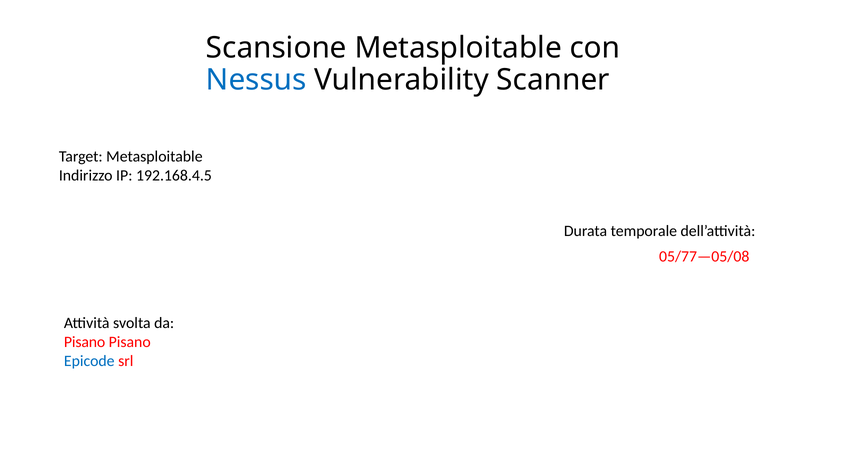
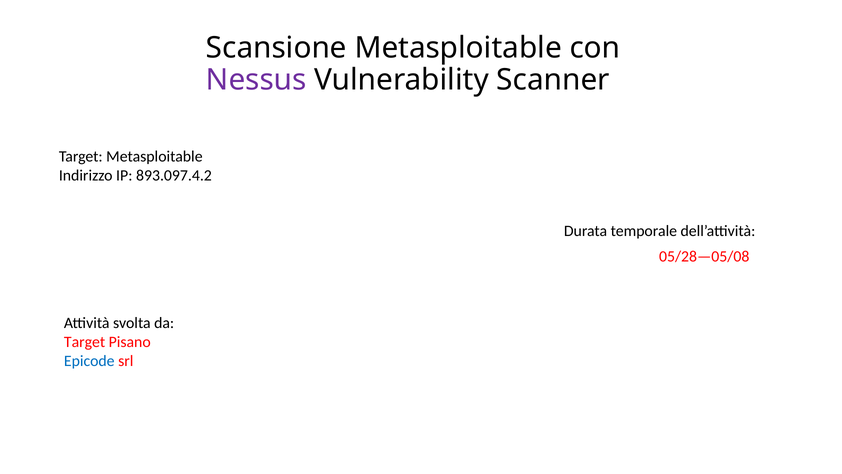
Nessus colour: blue -> purple
192.168.4.5: 192.168.4.5 -> 893.097.4.2
05/77—05/08: 05/77—05/08 -> 05/28—05/08
Pisano at (85, 342): Pisano -> Target
